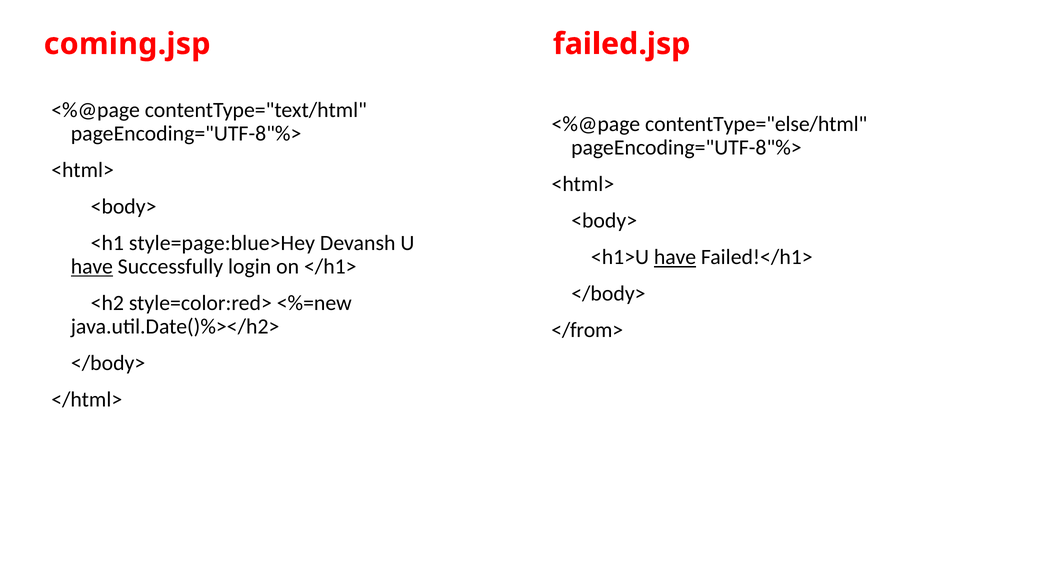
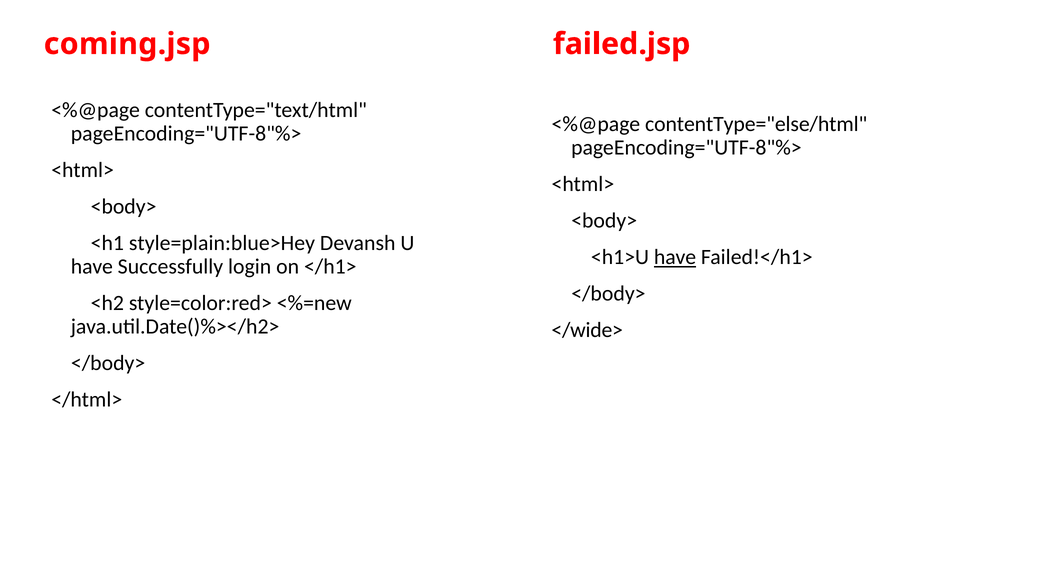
style=page:blue>Hey: style=page:blue>Hey -> style=plain:blue>Hey
have at (92, 267) underline: present -> none
</from>: </from> -> </wide>
